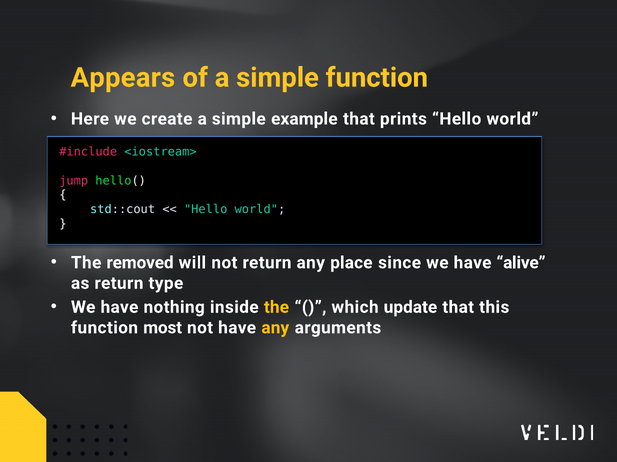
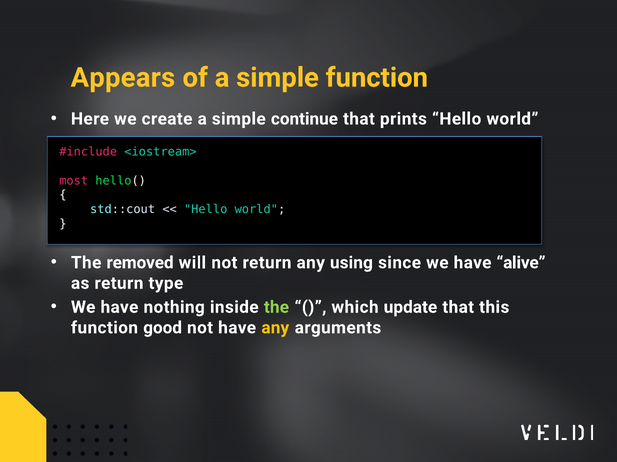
example: example -> continue
jump: jump -> most
place: place -> using
the at (276, 308) colour: yellow -> light green
most: most -> good
